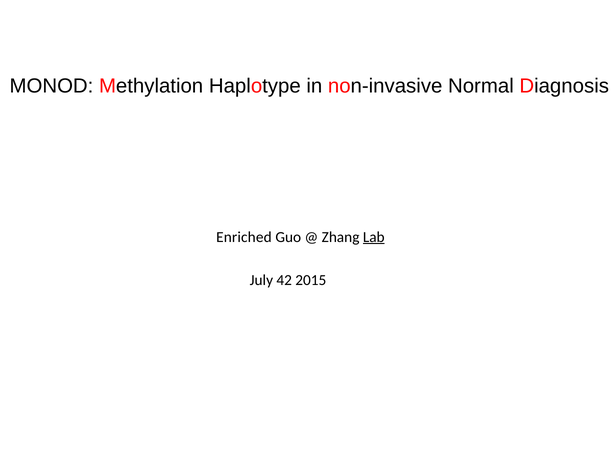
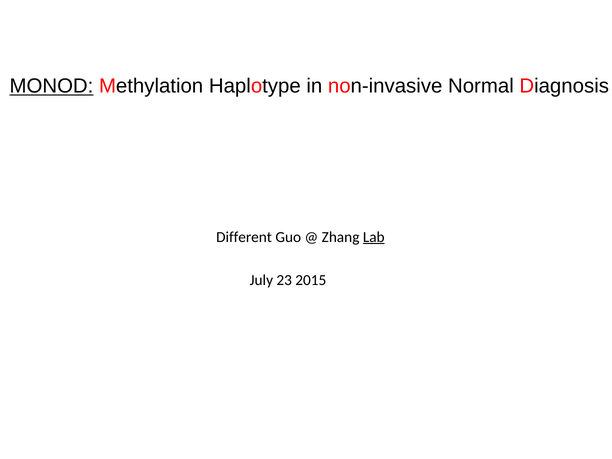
MONOD underline: none -> present
Enriched: Enriched -> Different
42: 42 -> 23
